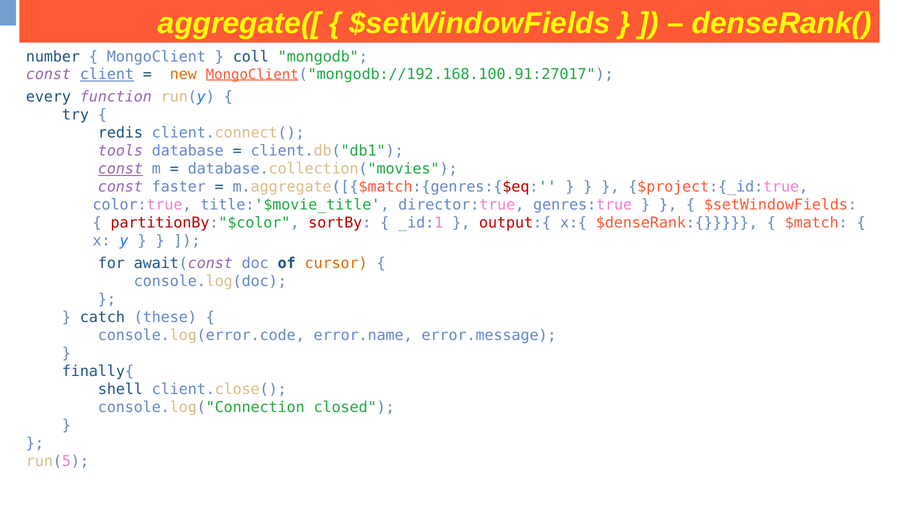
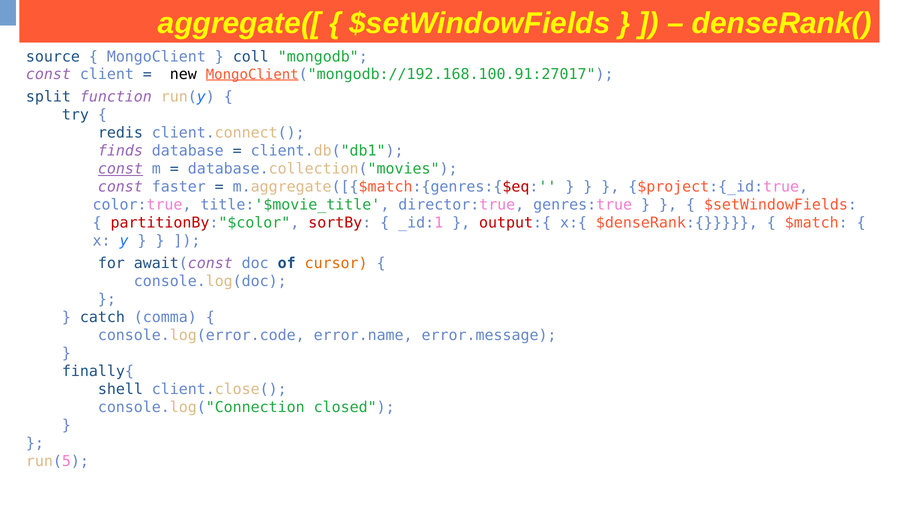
number: number -> source
client underline: present -> none
new colour: orange -> black
every: every -> split
tools: tools -> finds
these: these -> comma
